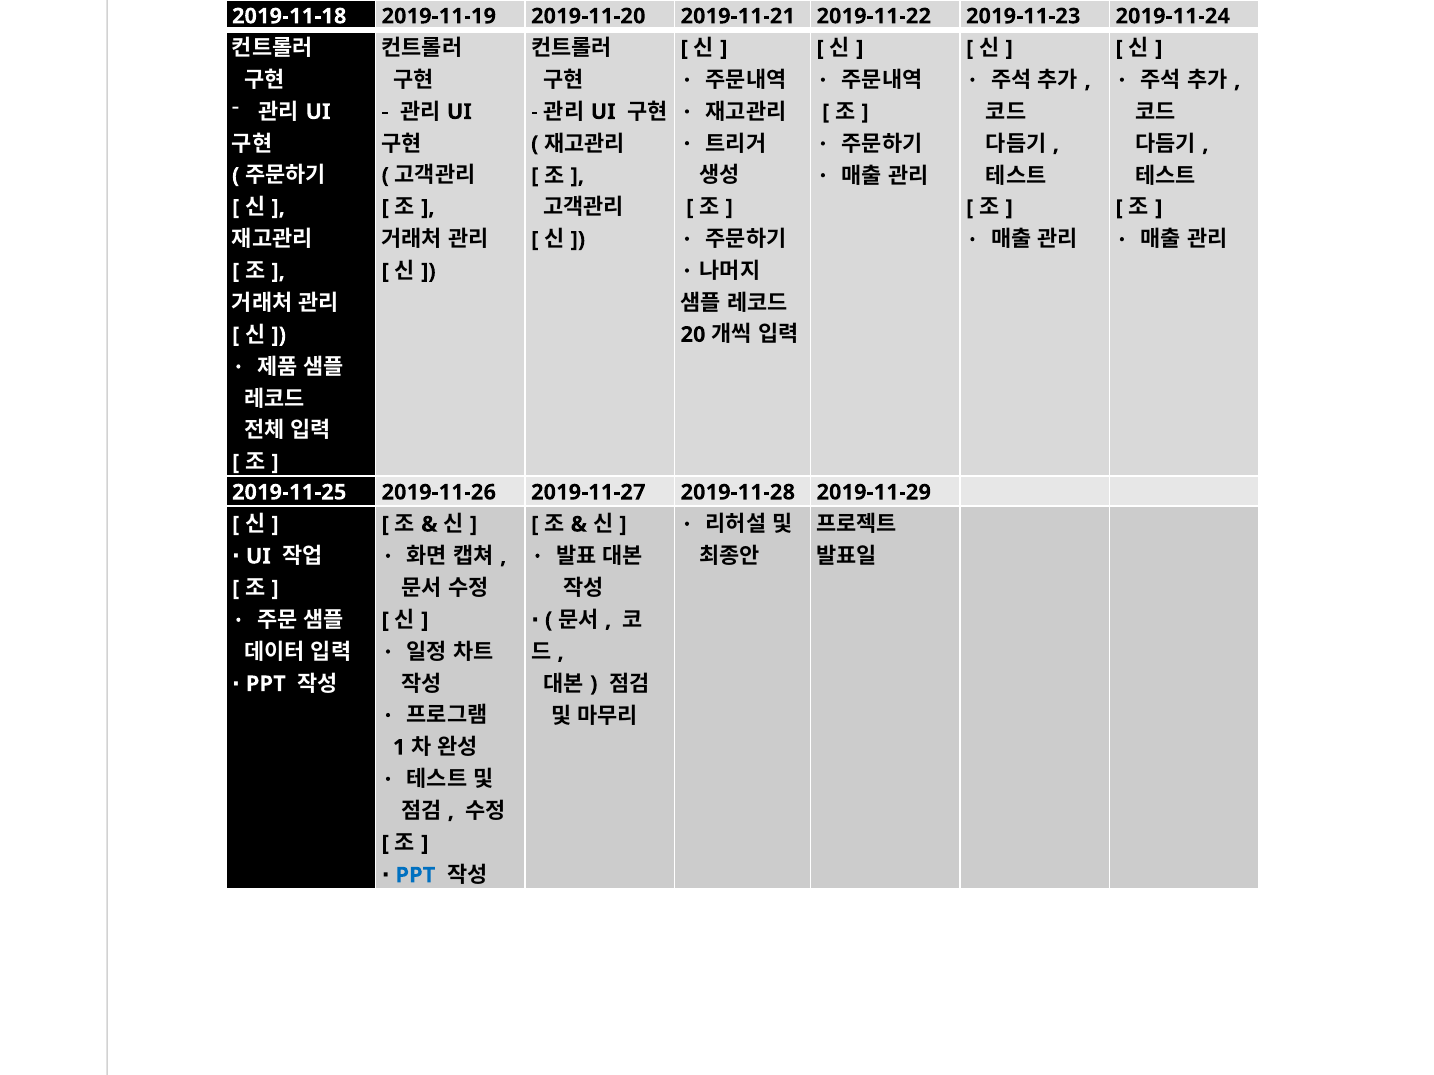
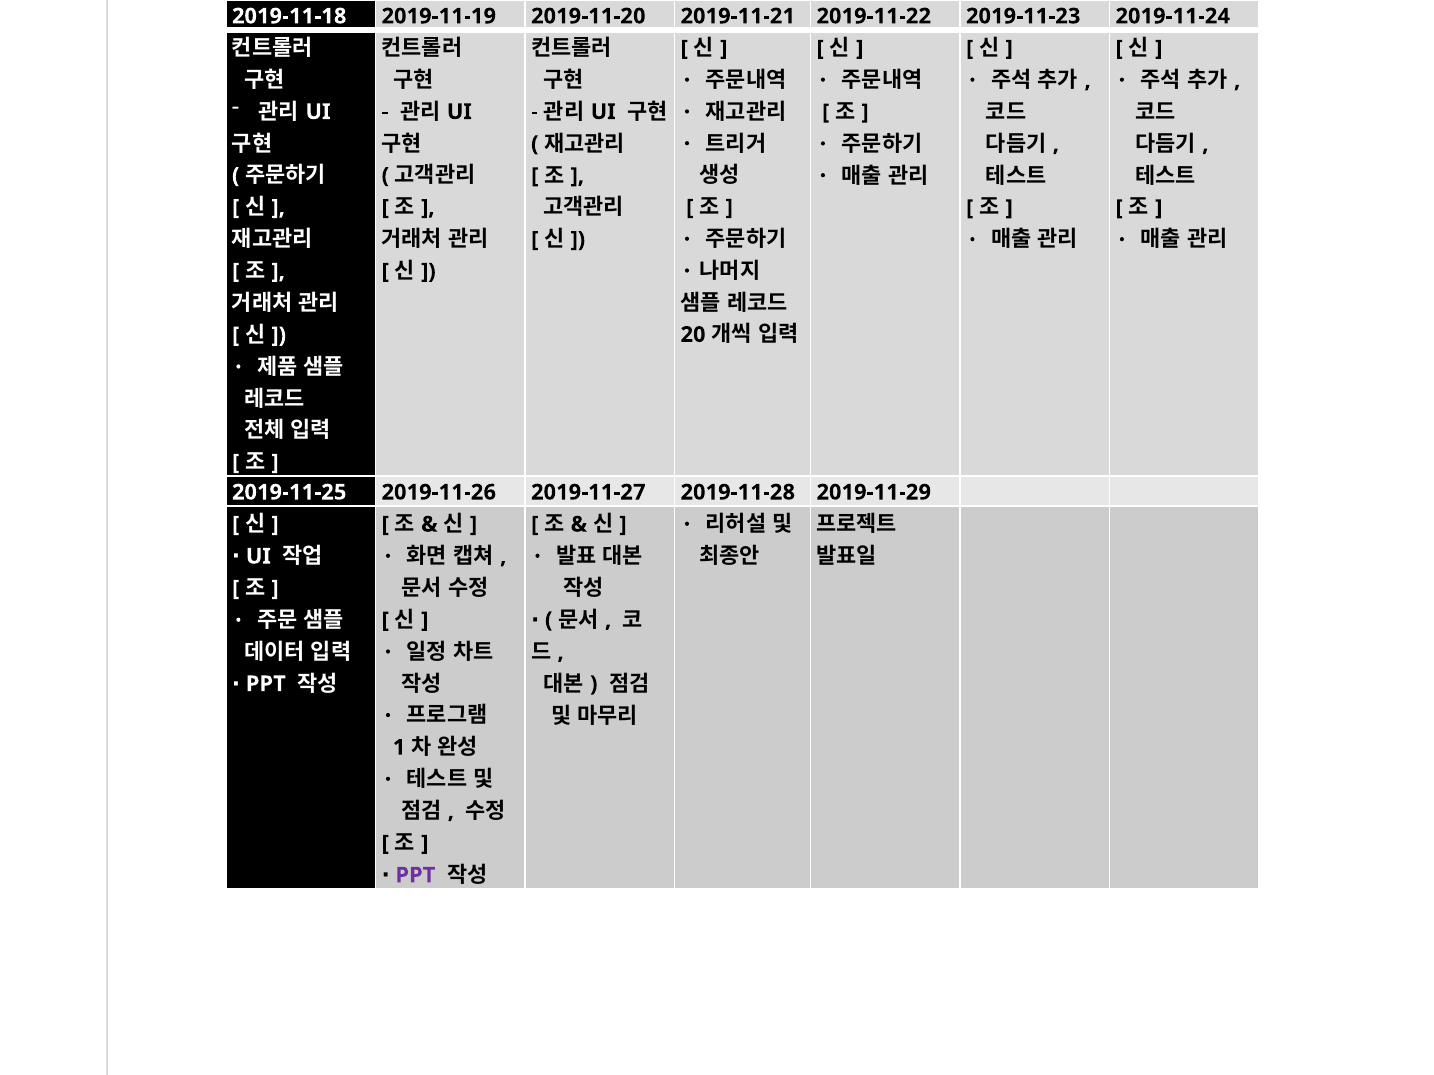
PPT at (415, 876) colour: blue -> purple
